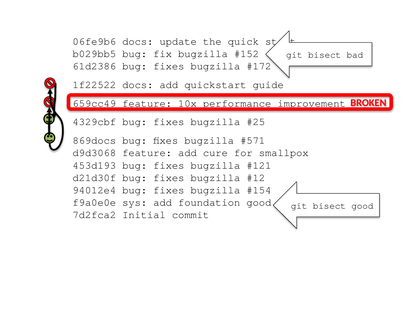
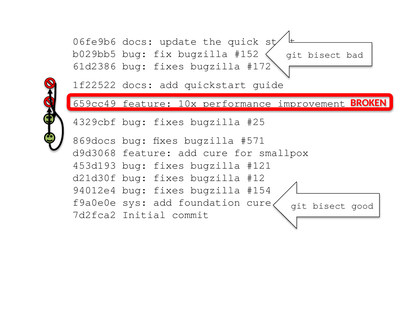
foundation good: good -> cure
